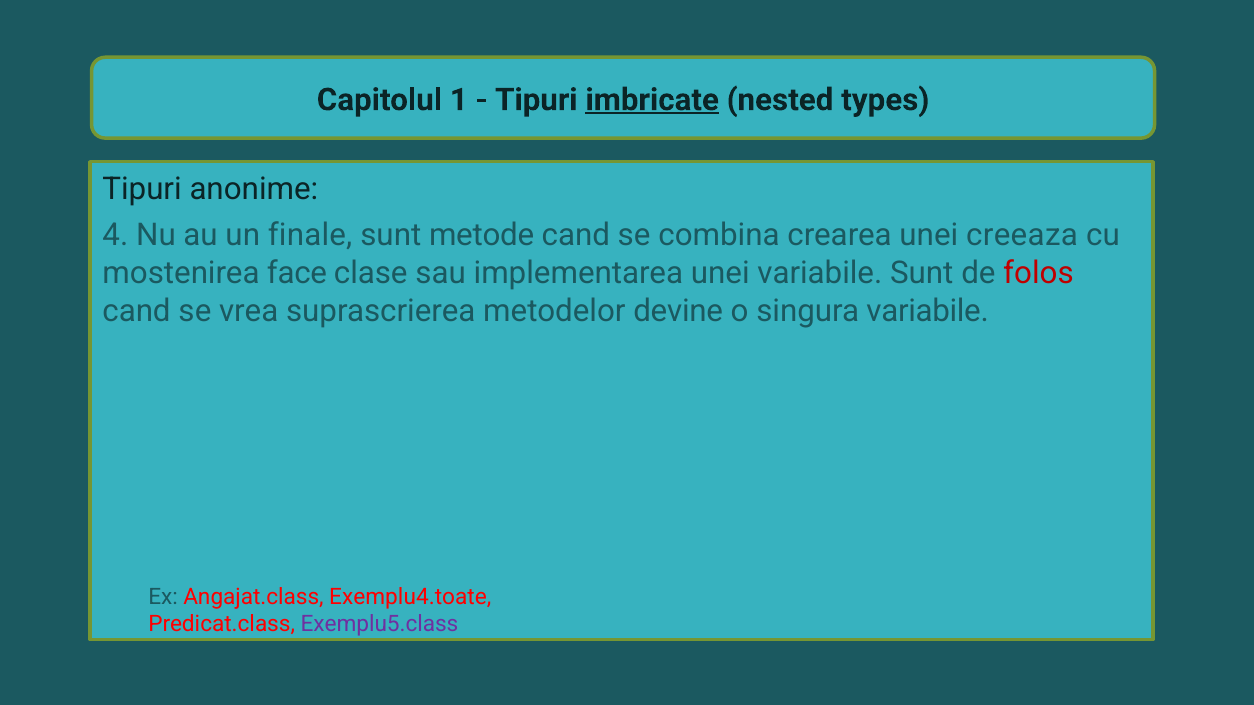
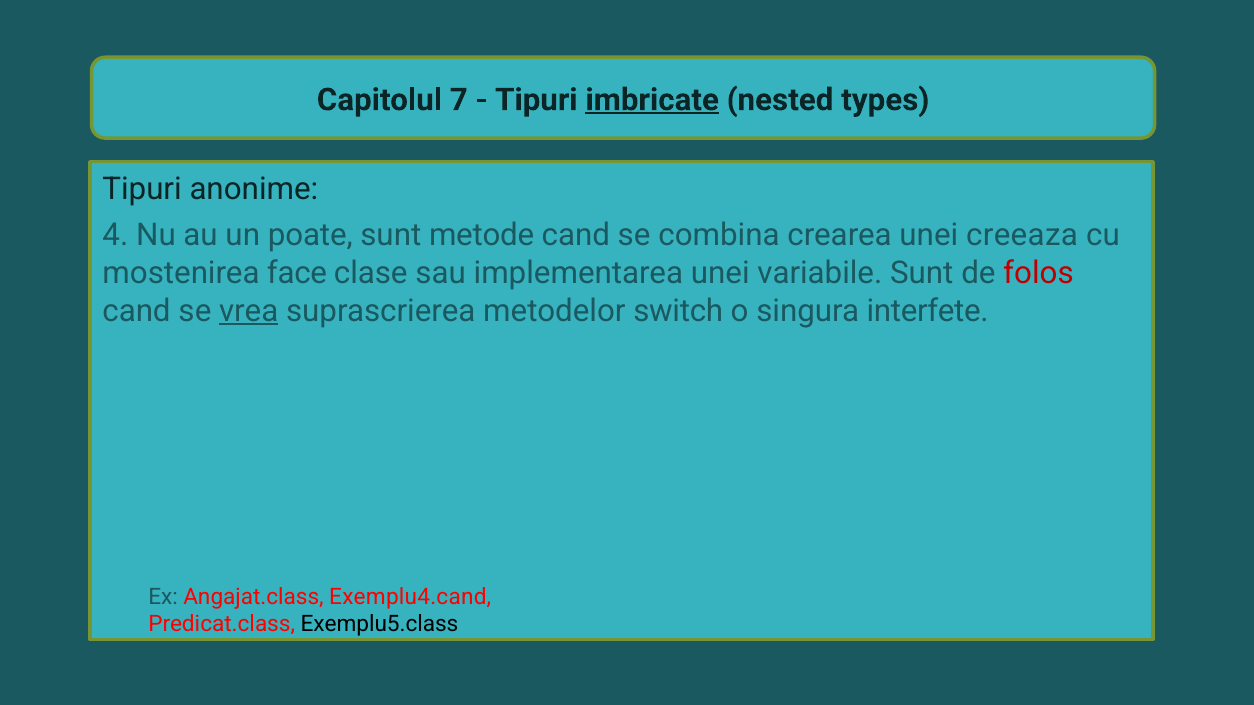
1: 1 -> 7
finale: finale -> poate
vrea underline: none -> present
devine: devine -> switch
singura variabile: variabile -> interfete
Exemplu4.toate: Exemplu4.toate -> Exemplu4.cand
Exemplu5.class colour: purple -> black
